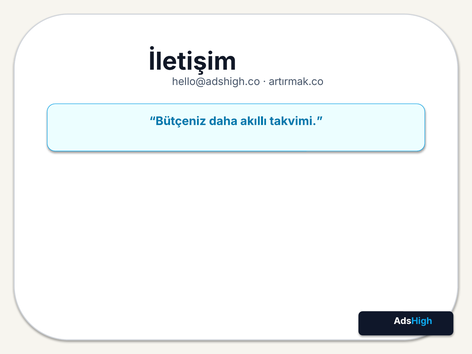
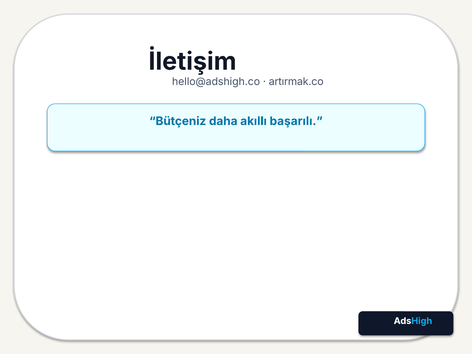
takvimi: takvimi -> başarılı
